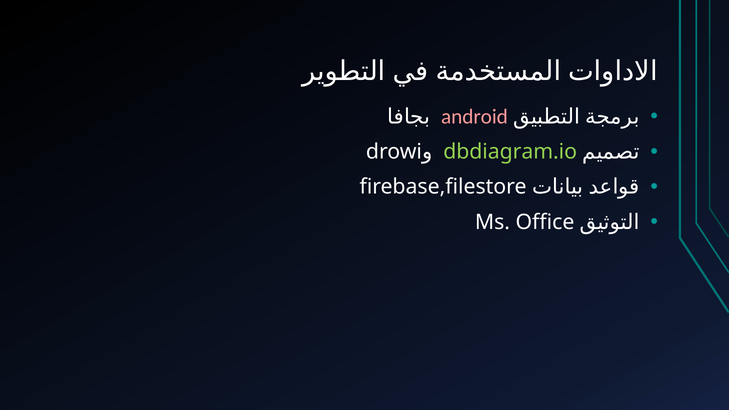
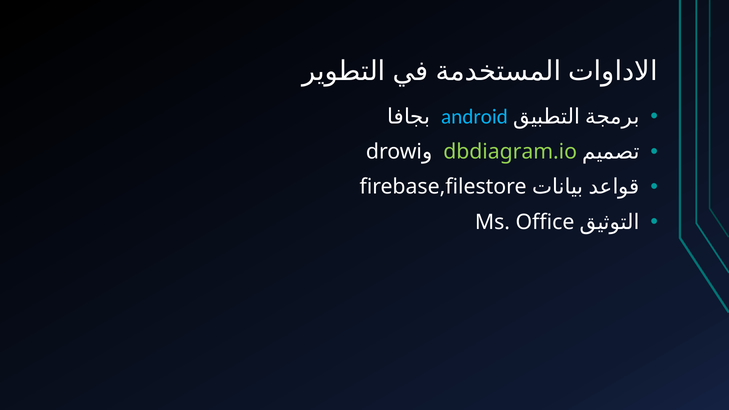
android colour: pink -> light blue
